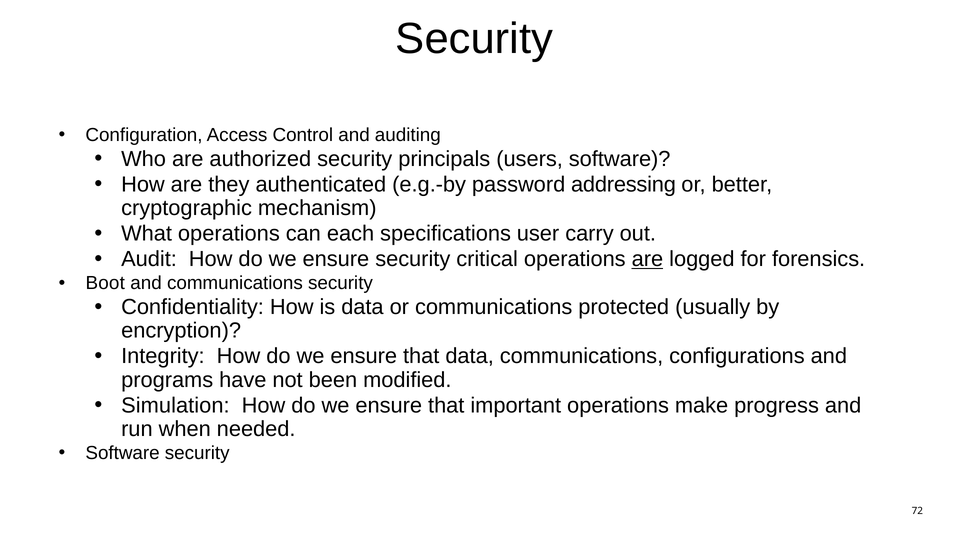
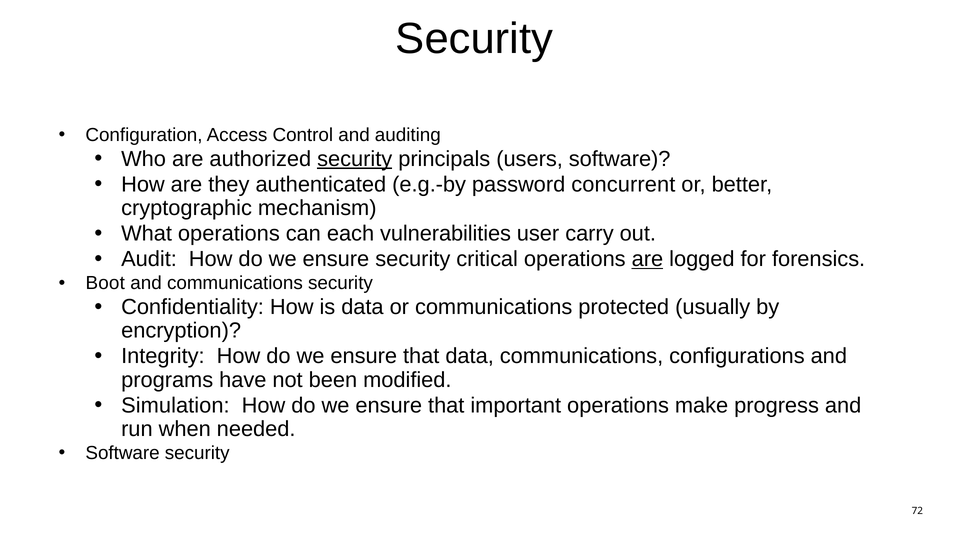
security at (355, 159) underline: none -> present
addressing: addressing -> concurrent
specifications: specifications -> vulnerabilities
